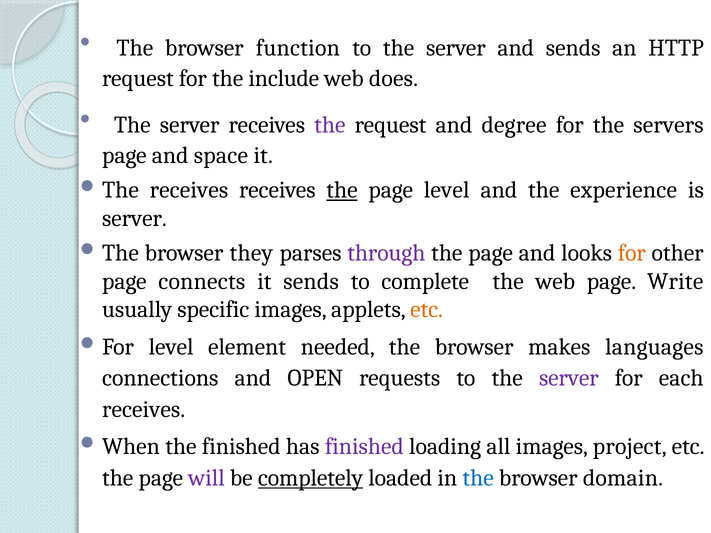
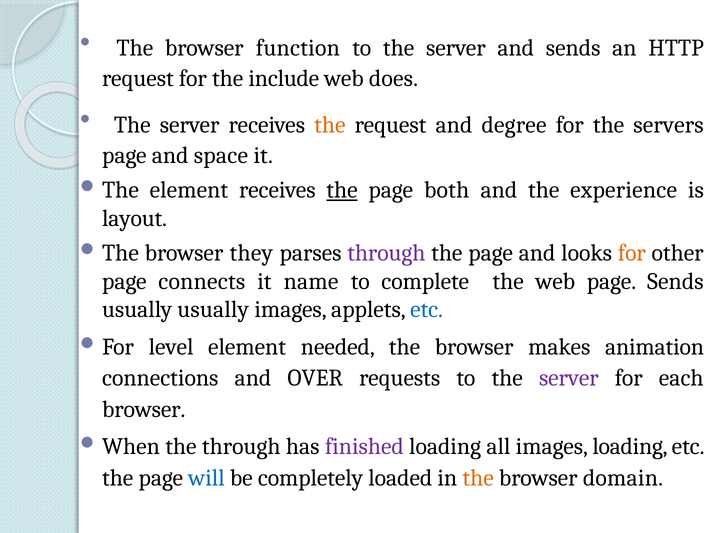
the at (330, 125) colour: purple -> orange
receives at (189, 190): receives -> element
page level: level -> both
server at (134, 219): server -> layout
it sends: sends -> name
page Write: Write -> Sends
usually specific: specific -> usually
etc at (427, 310) colour: orange -> blue
languages: languages -> animation
OPEN: OPEN -> OVER
receives at (144, 410): receives -> browser
the finished: finished -> through
images project: project -> loading
will colour: purple -> blue
completely underline: present -> none
the at (478, 478) colour: blue -> orange
